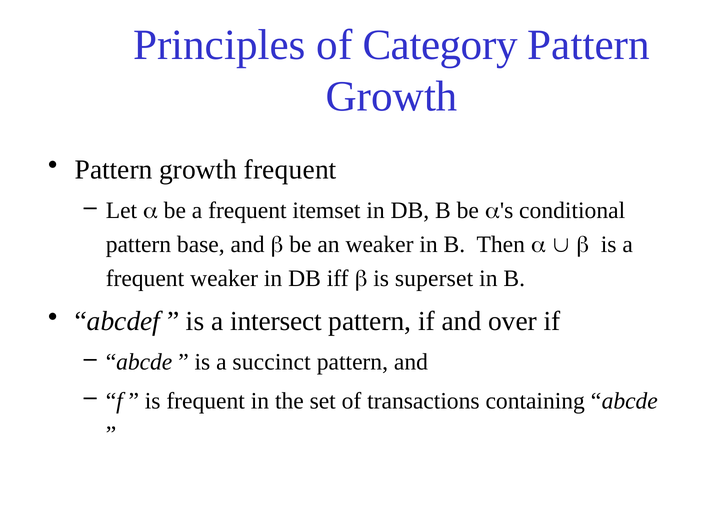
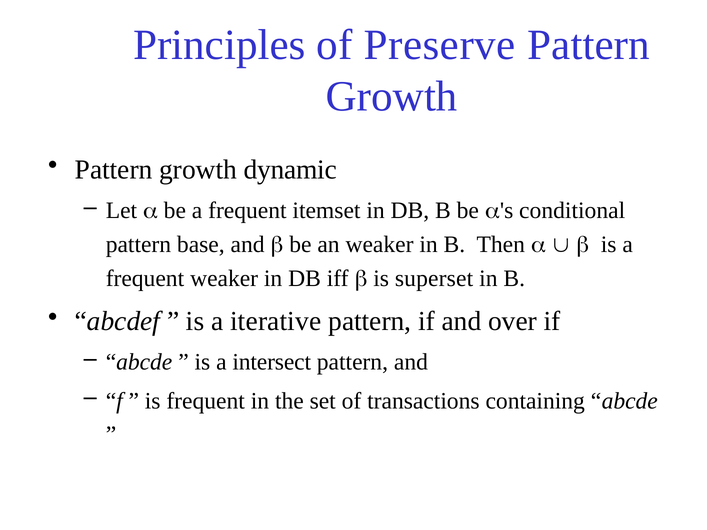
Category: Category -> Preserve
growth frequent: frequent -> dynamic
intersect: intersect -> iterative
succinct: succinct -> intersect
